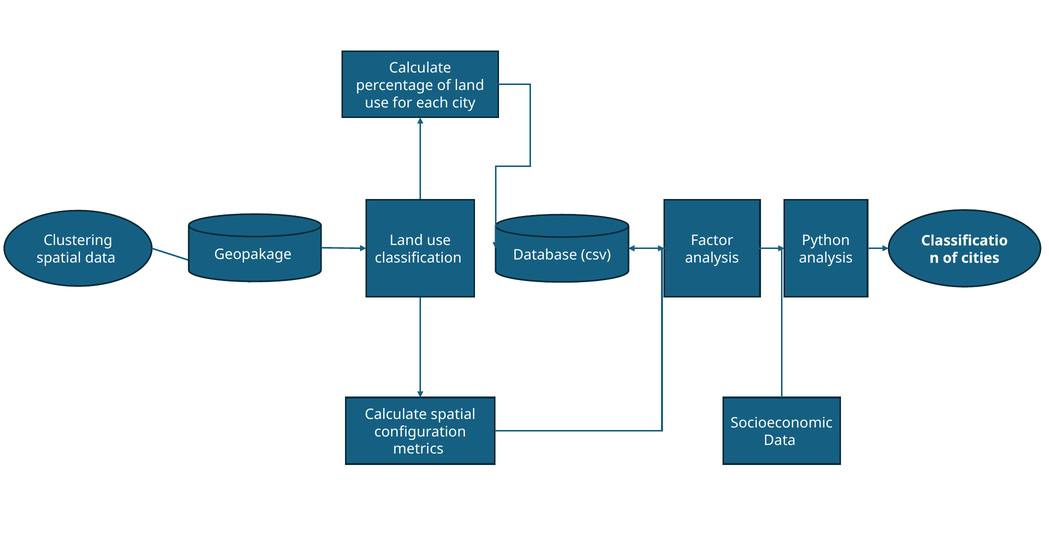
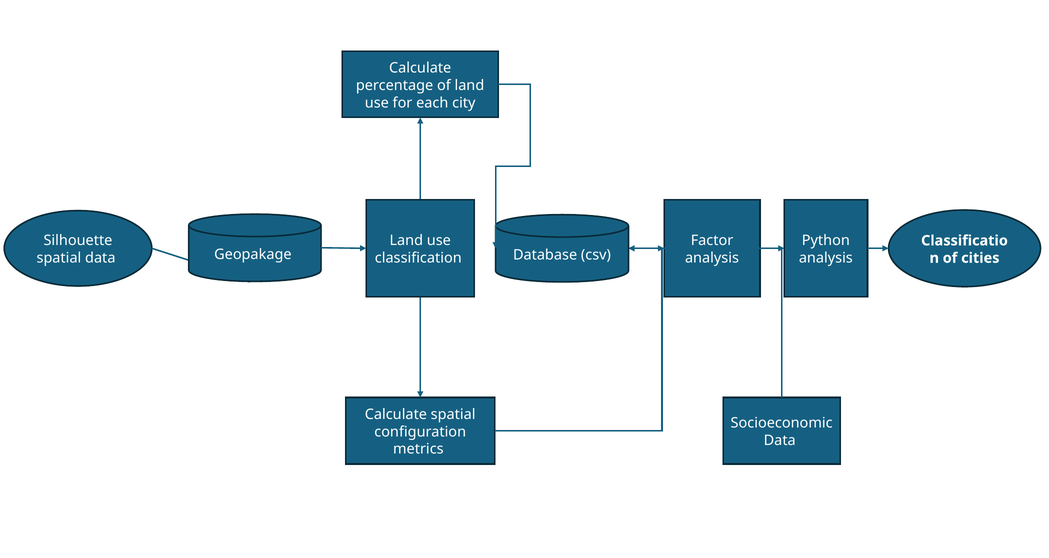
Clustering: Clustering -> Silhouette
